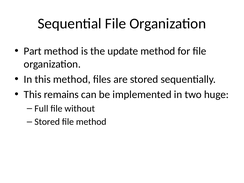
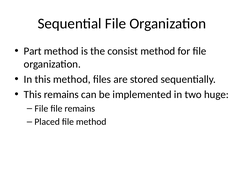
update: update -> consist
Full at (41, 109): Full -> File
file without: without -> remains
Stored at (47, 122): Stored -> Placed
